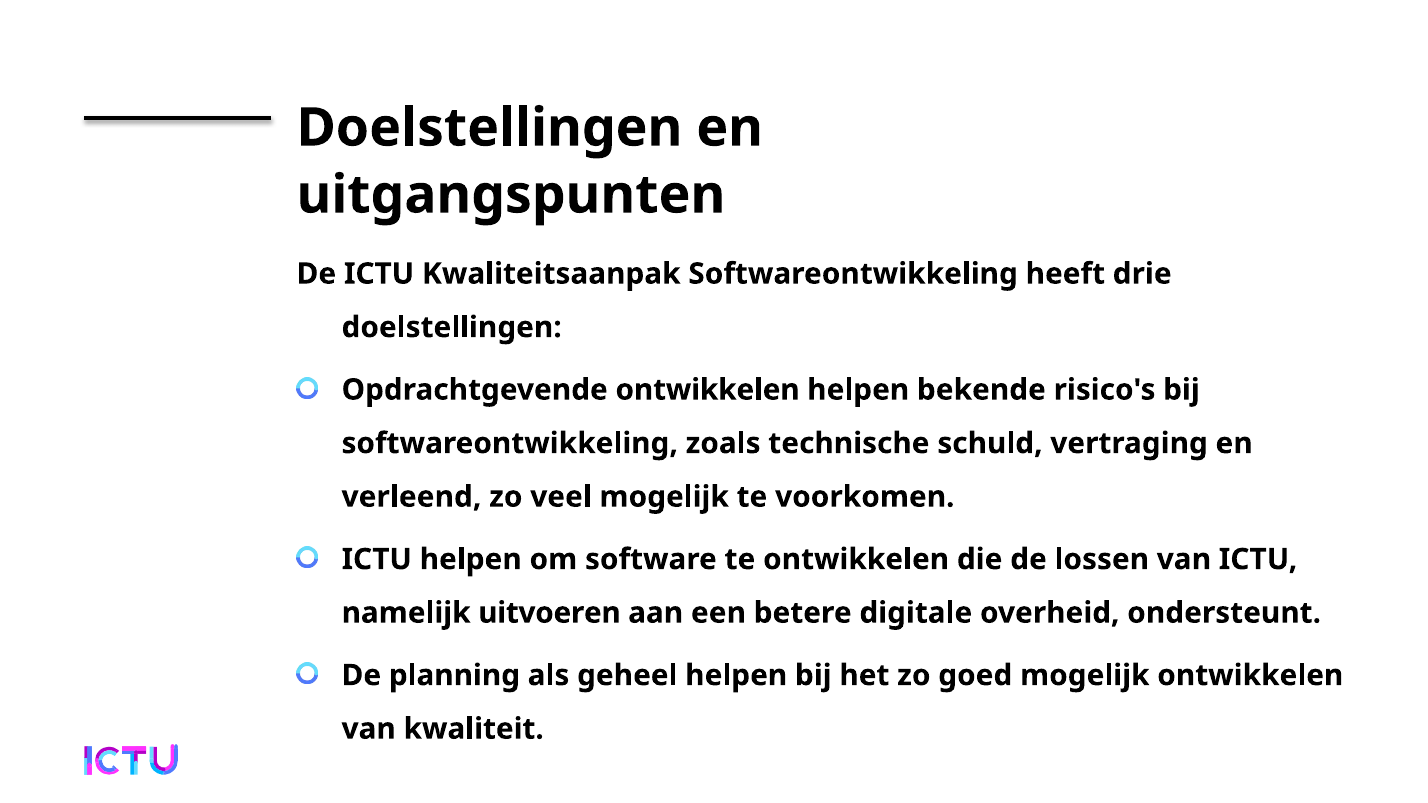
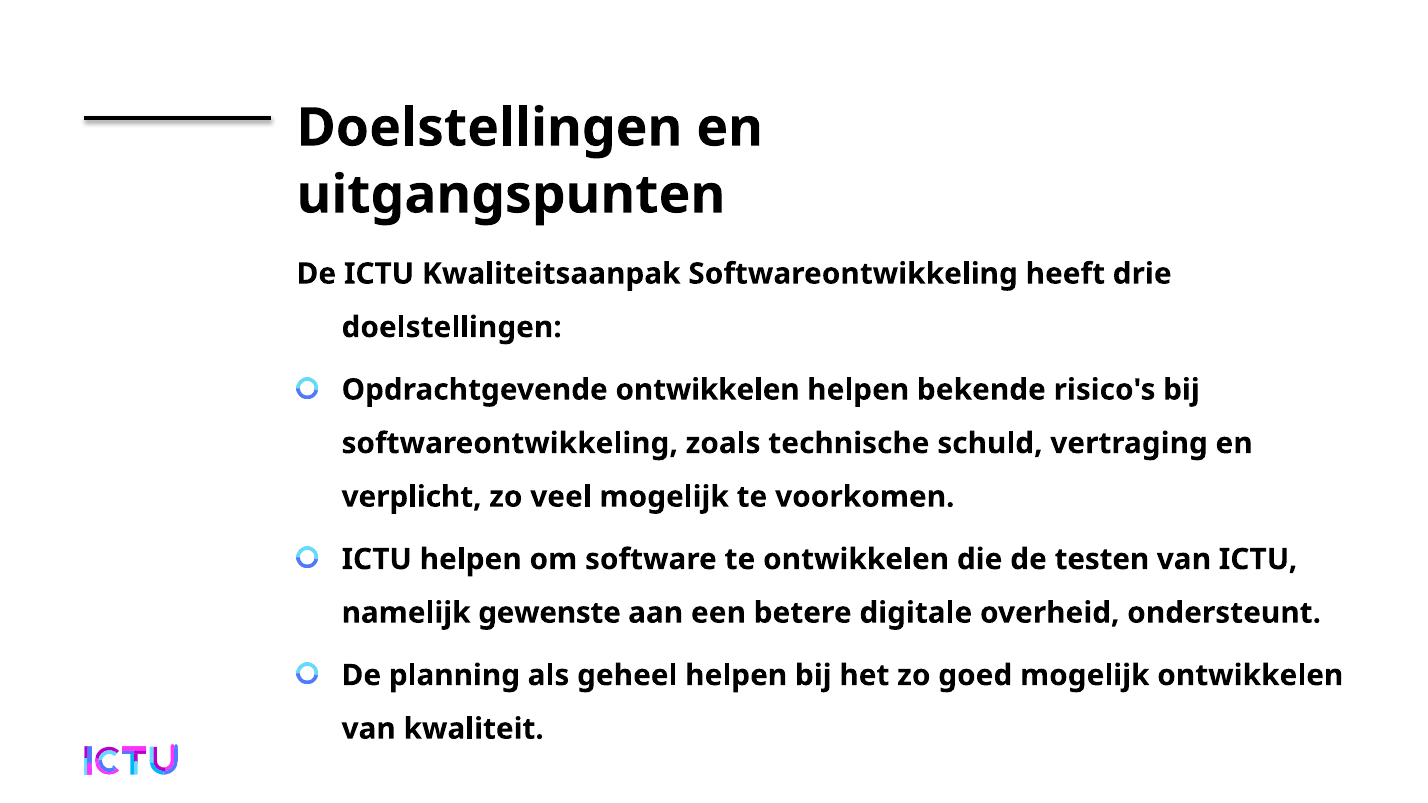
verleend: verleend -> verplicht
lossen: lossen -> testen
uitvoeren: uitvoeren -> gewenste
